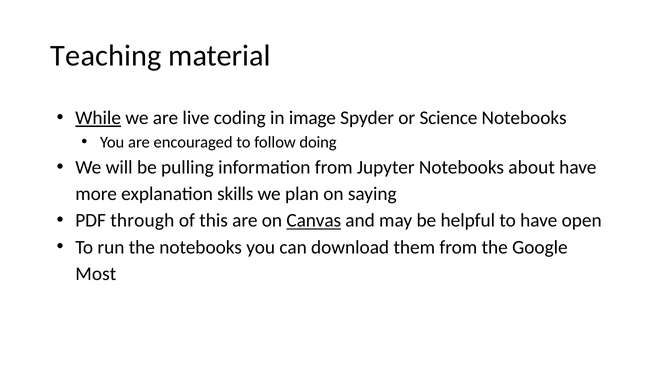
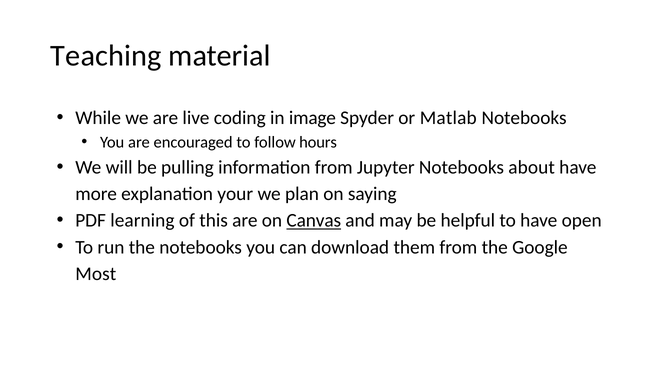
While underline: present -> none
Science: Science -> Matlab
doing: doing -> hours
skills: skills -> your
through: through -> learning
